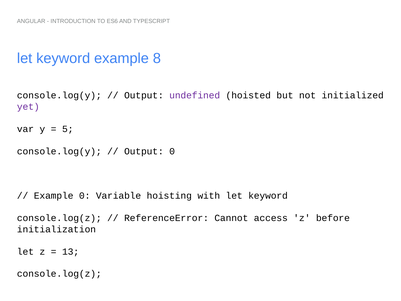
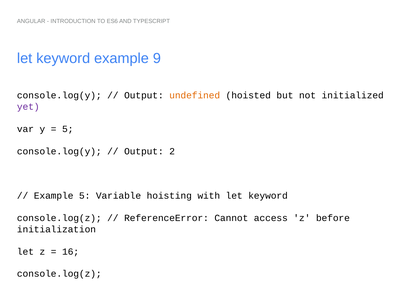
8: 8 -> 9
undefined colour: purple -> orange
Output 0: 0 -> 2
Example 0: 0 -> 5
13: 13 -> 16
